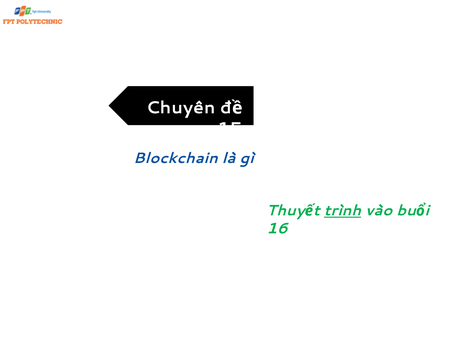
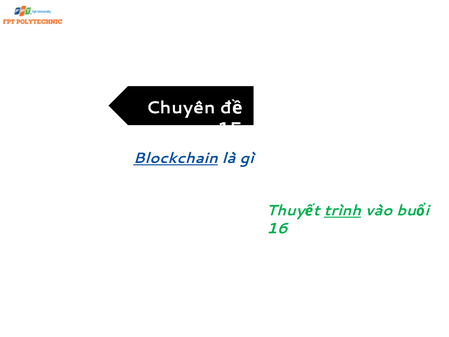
Blockchain underline: none -> present
